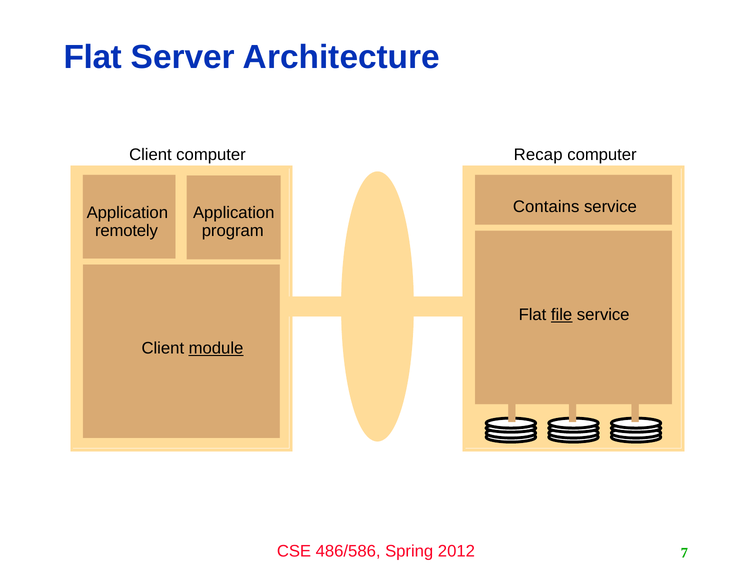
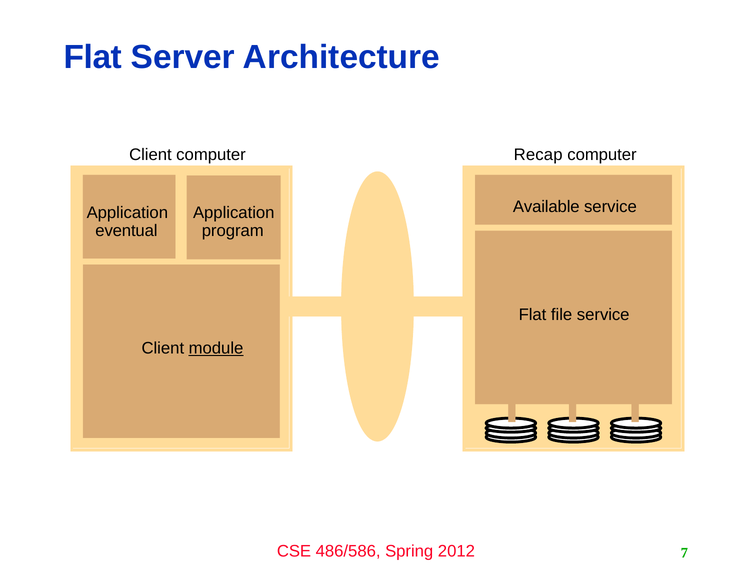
Contains: Contains -> Available
remotely: remotely -> eventual
file underline: present -> none
